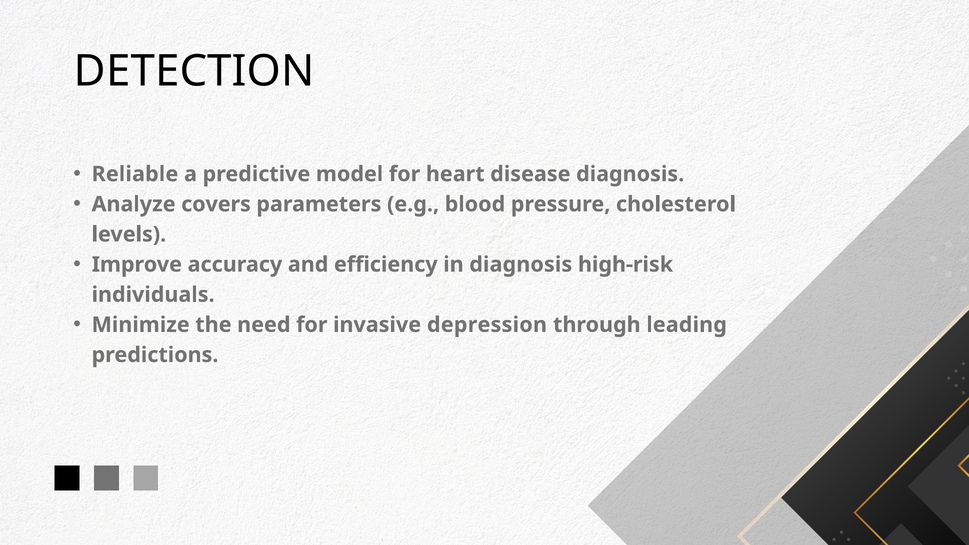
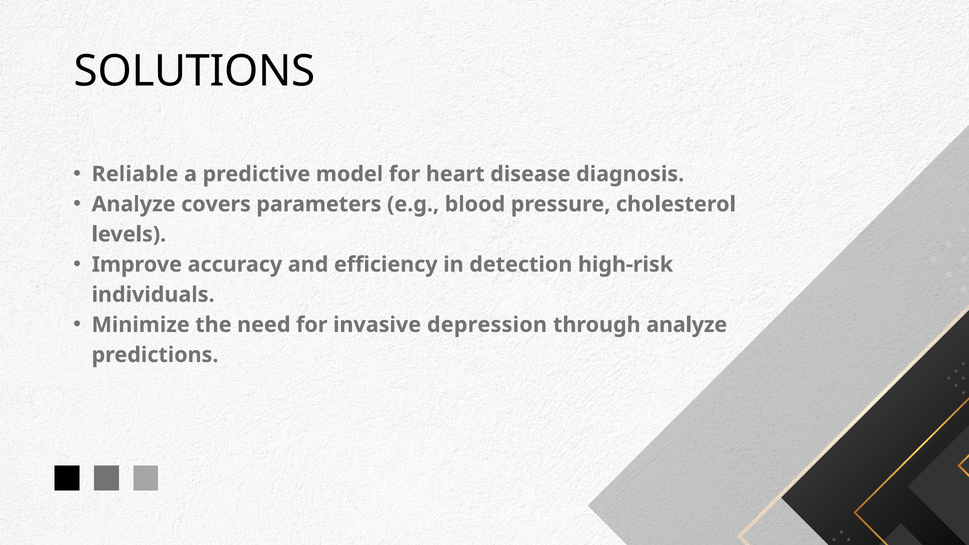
DETECTION: DETECTION -> SOLUTIONS
in diagnosis: diagnosis -> detection
through leading: leading -> analyze
